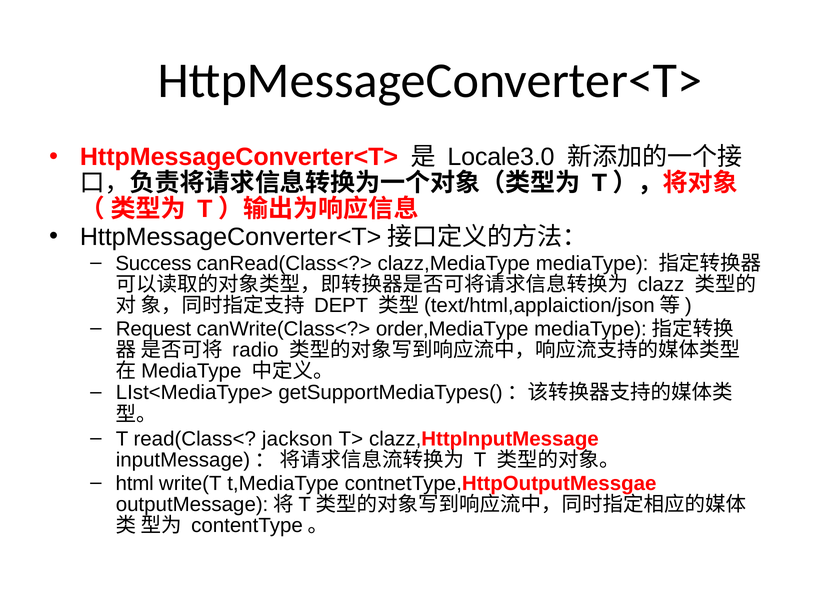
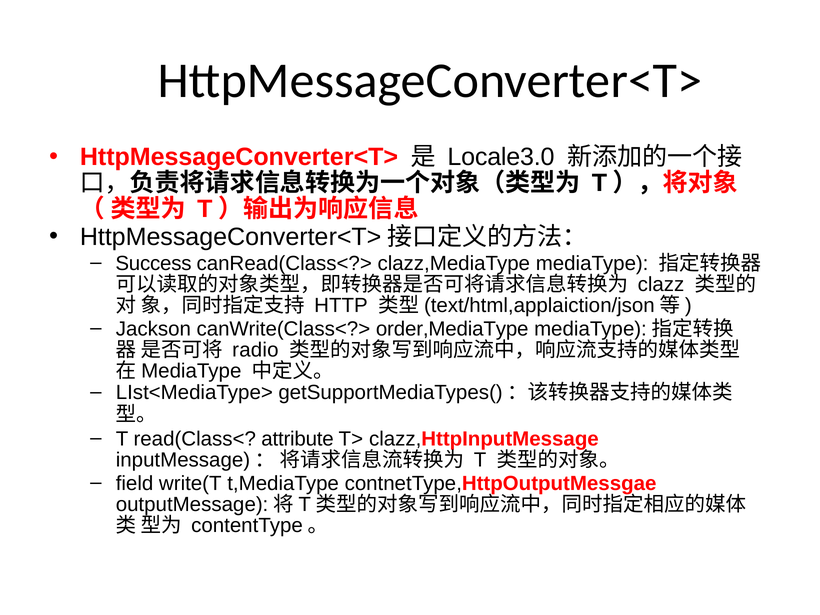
DEPT: DEPT -> HTTP
Request: Request -> Jackson
jackson: jackson -> attribute
html: html -> field
